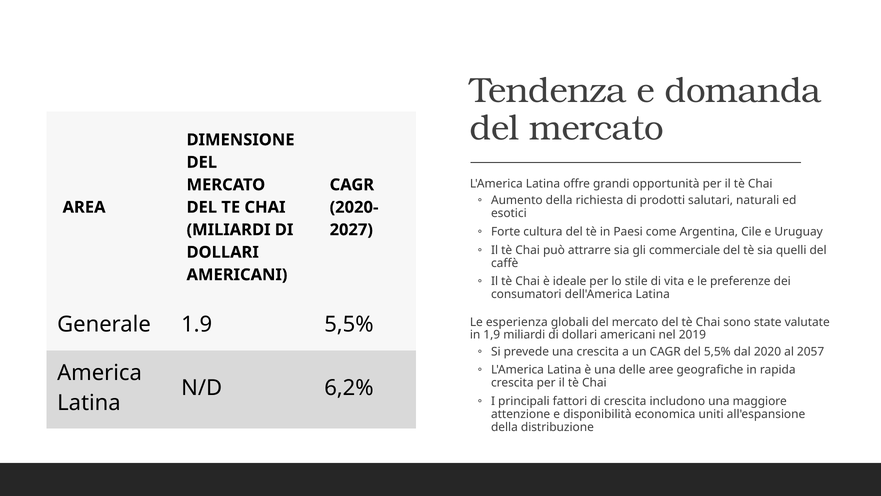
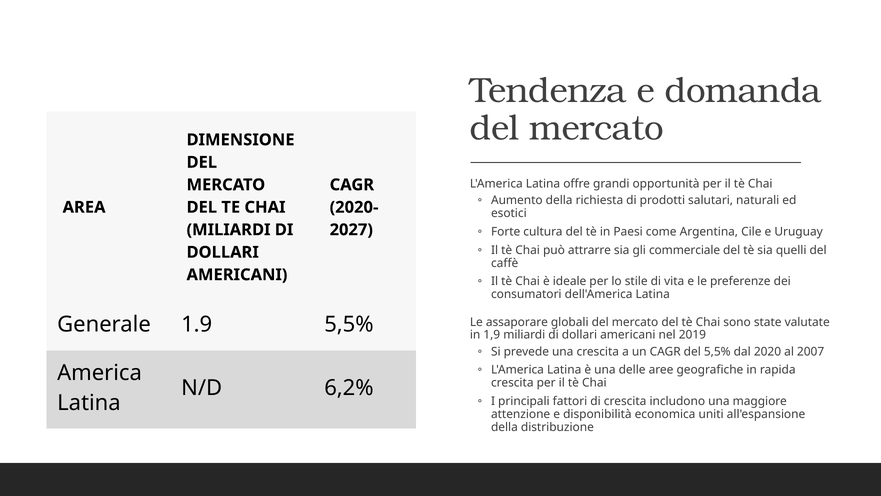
esperienza: esperienza -> assaporare
2057: 2057 -> 2007
